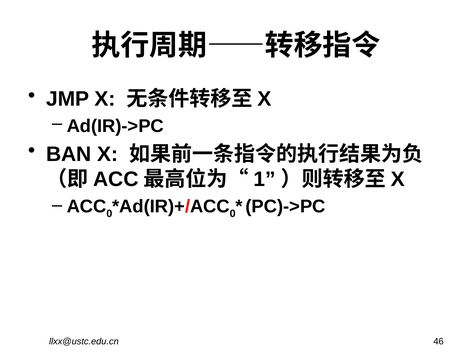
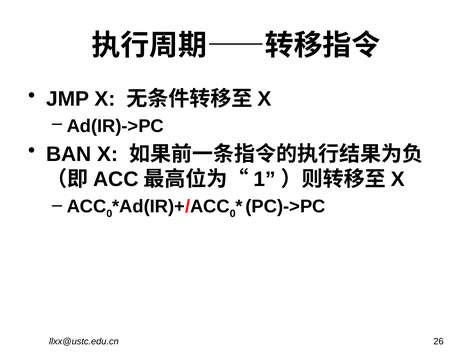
46: 46 -> 26
